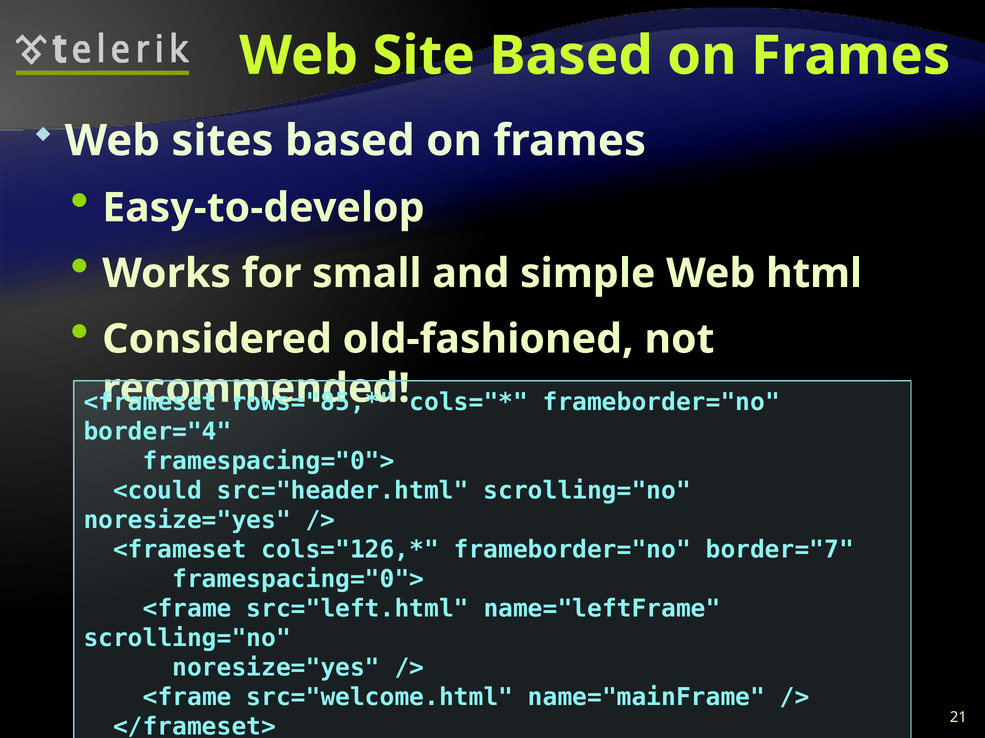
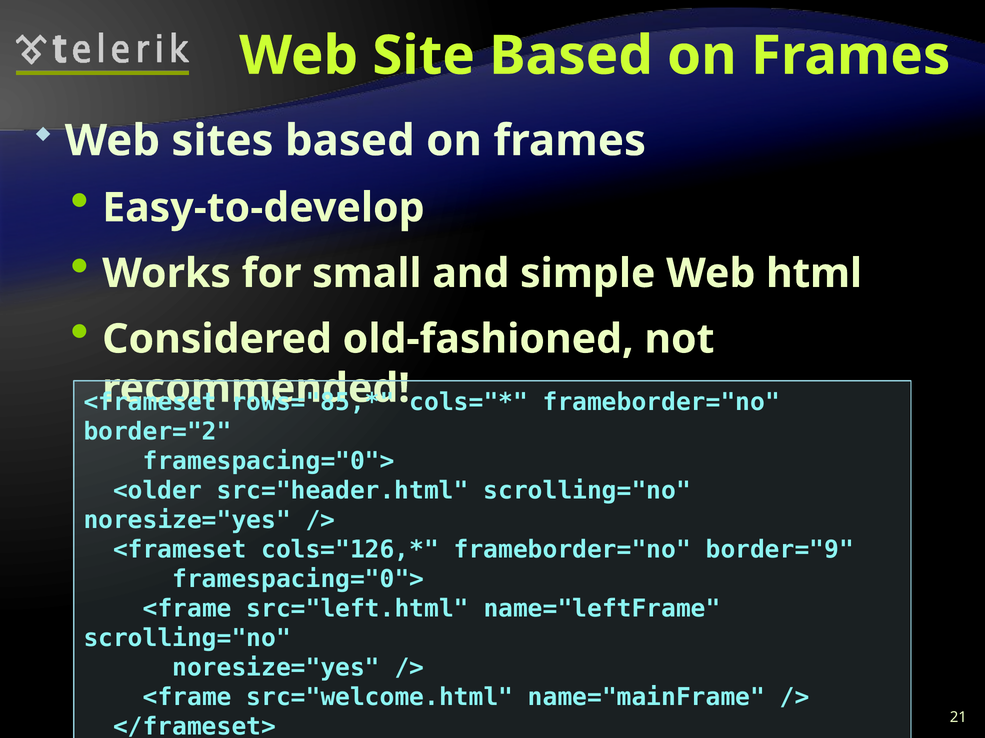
border="4: border="4 -> border="2
<could: <could -> <older
border="7: border="7 -> border="9
